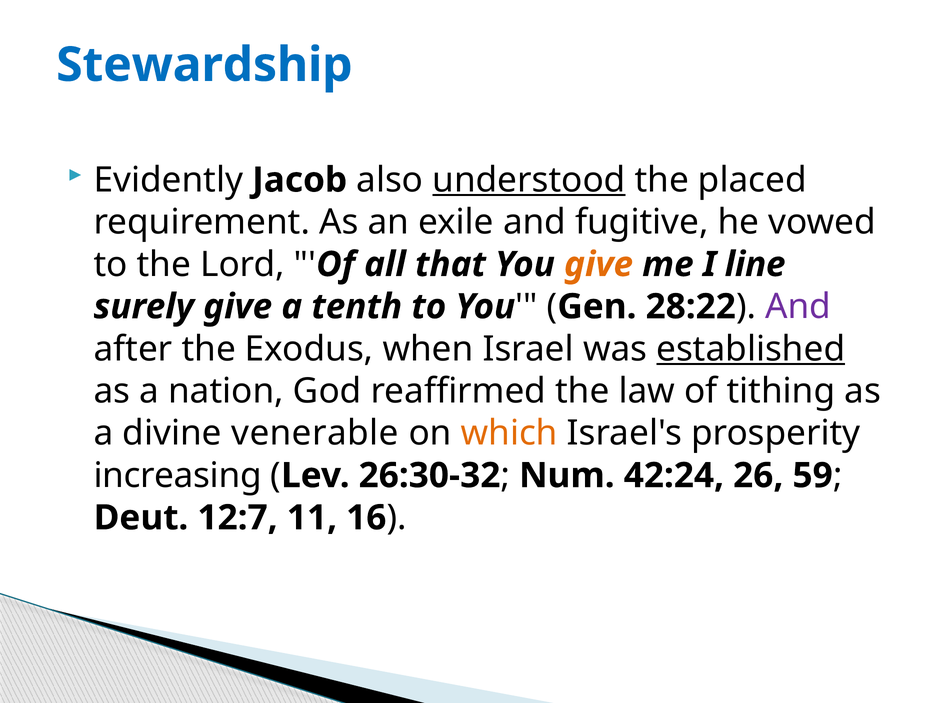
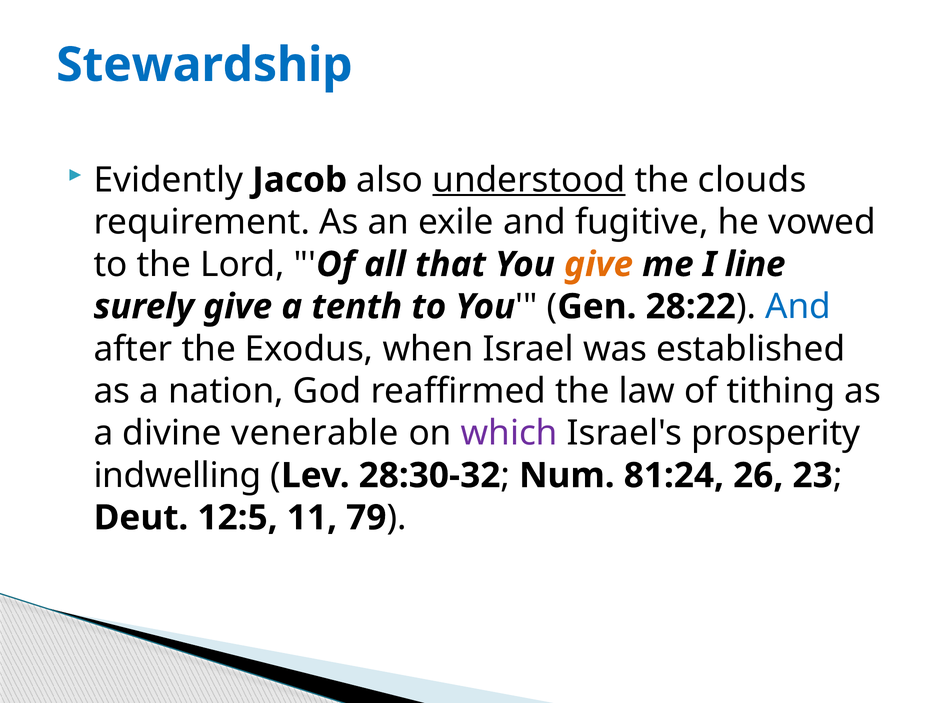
placed: placed -> clouds
And at (798, 307) colour: purple -> blue
established underline: present -> none
which colour: orange -> purple
increasing: increasing -> indwelling
26:30-32: 26:30-32 -> 28:30-32
42:24: 42:24 -> 81:24
59: 59 -> 23
12:7: 12:7 -> 12:5
16: 16 -> 79
